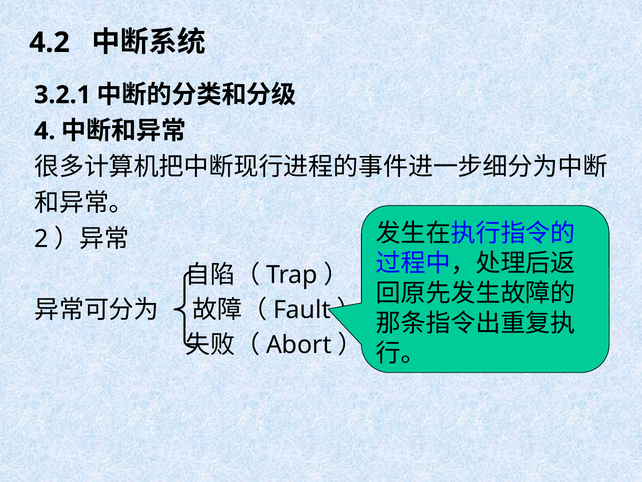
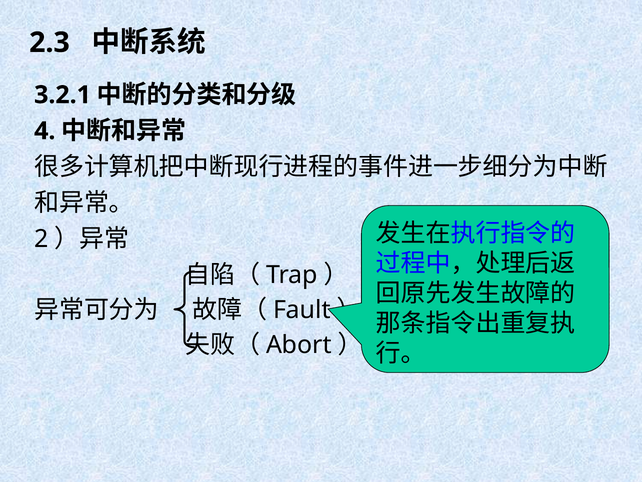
4.2: 4.2 -> 2.3
